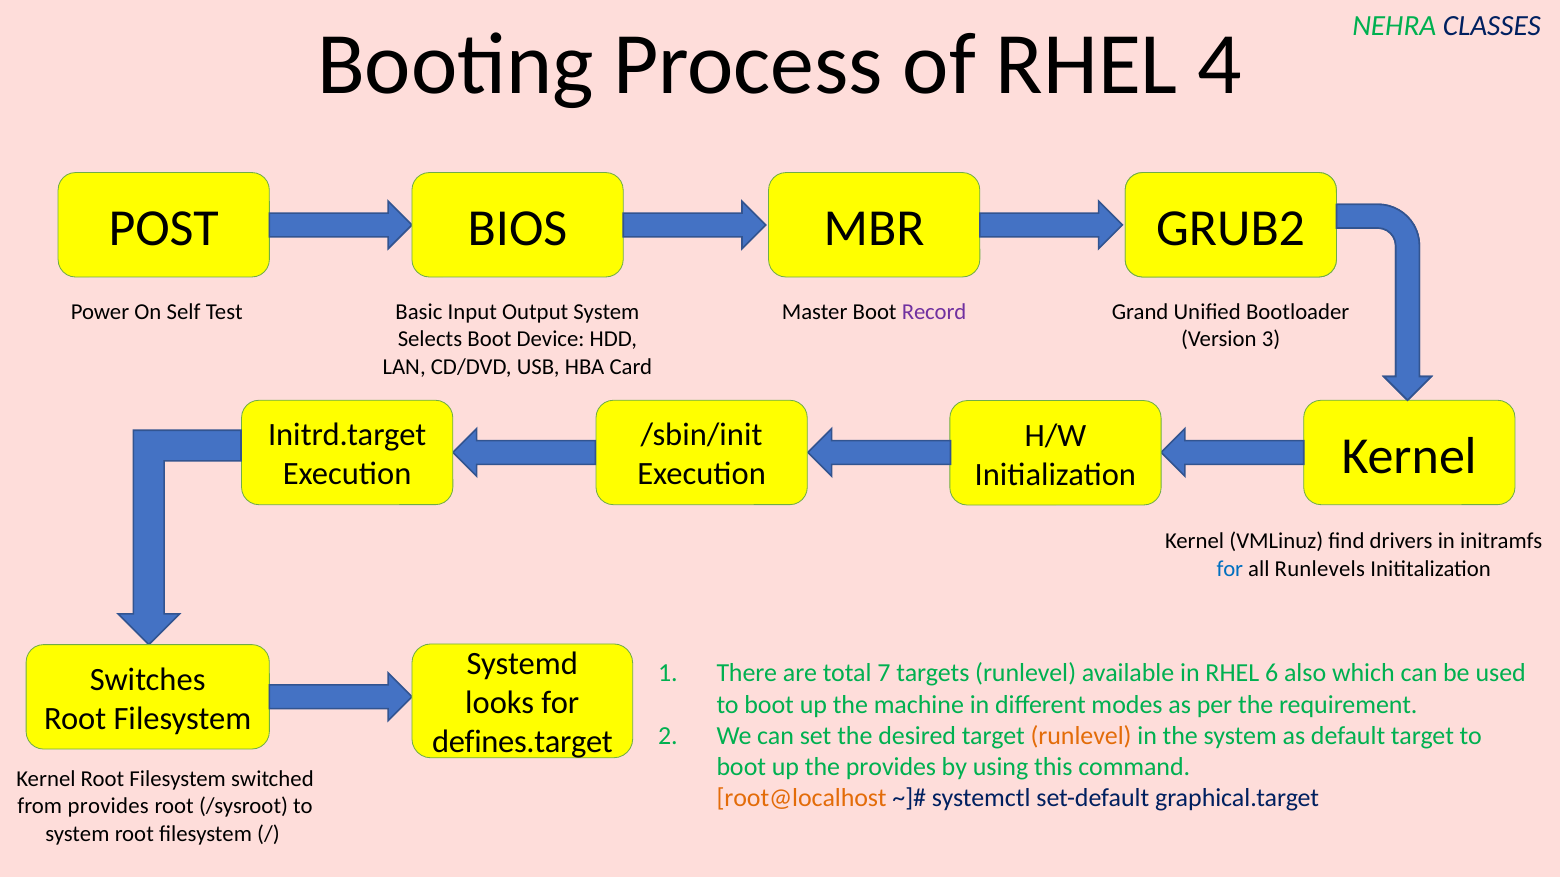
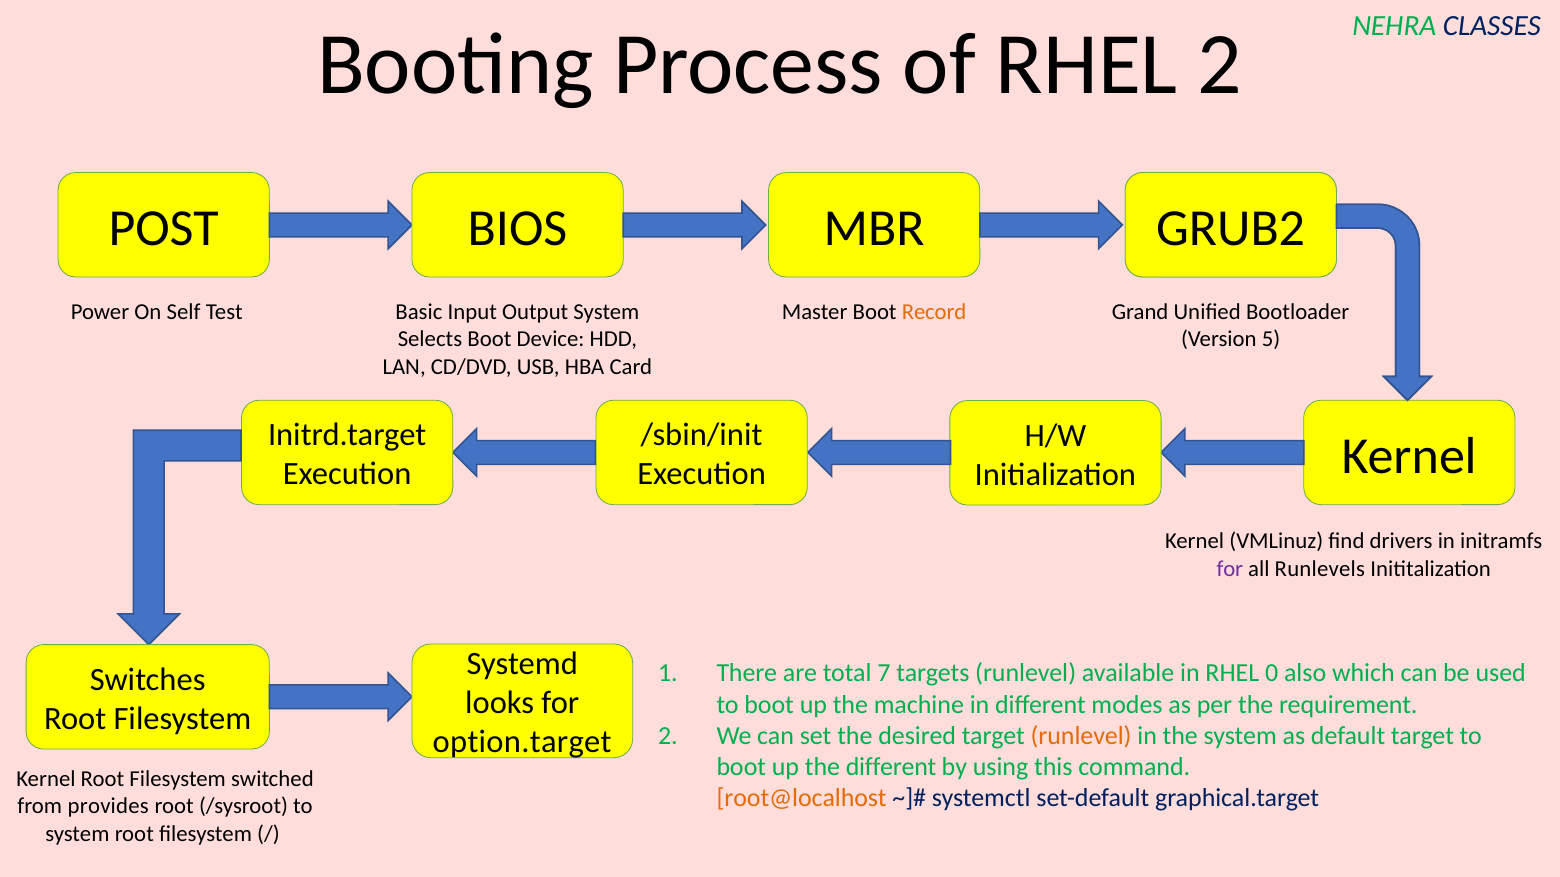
RHEL 4: 4 -> 2
Record colour: purple -> orange
3: 3 -> 5
for at (1230, 569) colour: blue -> purple
6: 6 -> 0
defines.target: defines.target -> option.target
the provides: provides -> different
